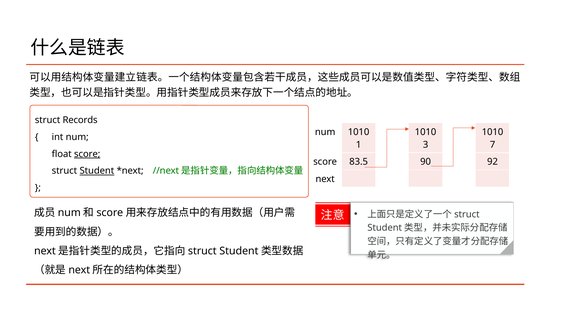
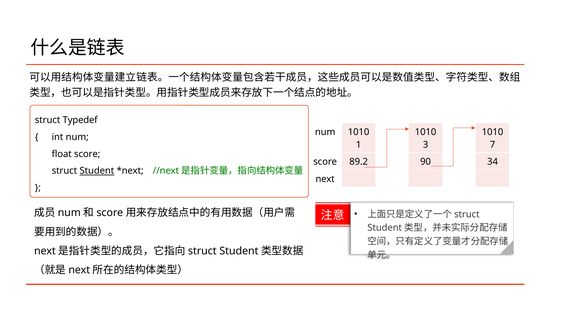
Records: Records -> Typedef
score at (87, 154) underline: present -> none
83.5: 83.5 -> 89.2
92: 92 -> 34
